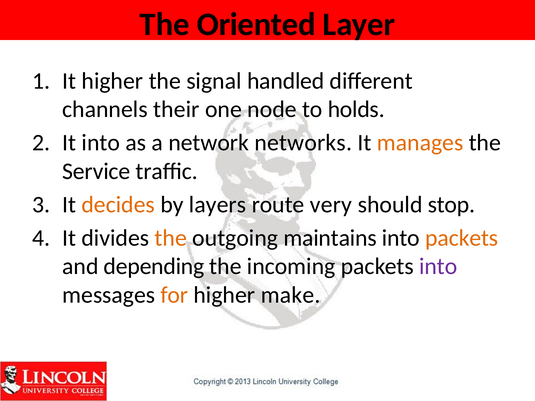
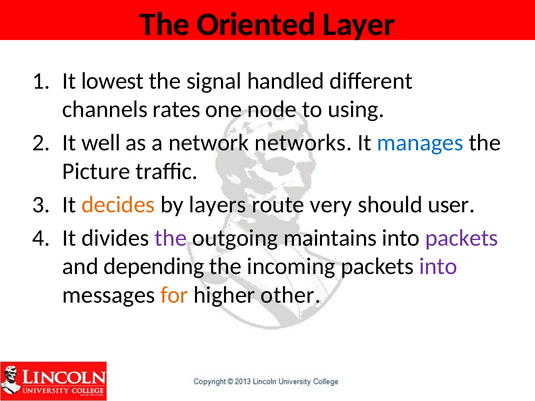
It higher: higher -> lowest
their: their -> rates
holds: holds -> using
It into: into -> well
manages colour: orange -> blue
Service: Service -> Picture
stop: stop -> user
the at (171, 238) colour: orange -> purple
packets at (462, 238) colour: orange -> purple
make: make -> other
